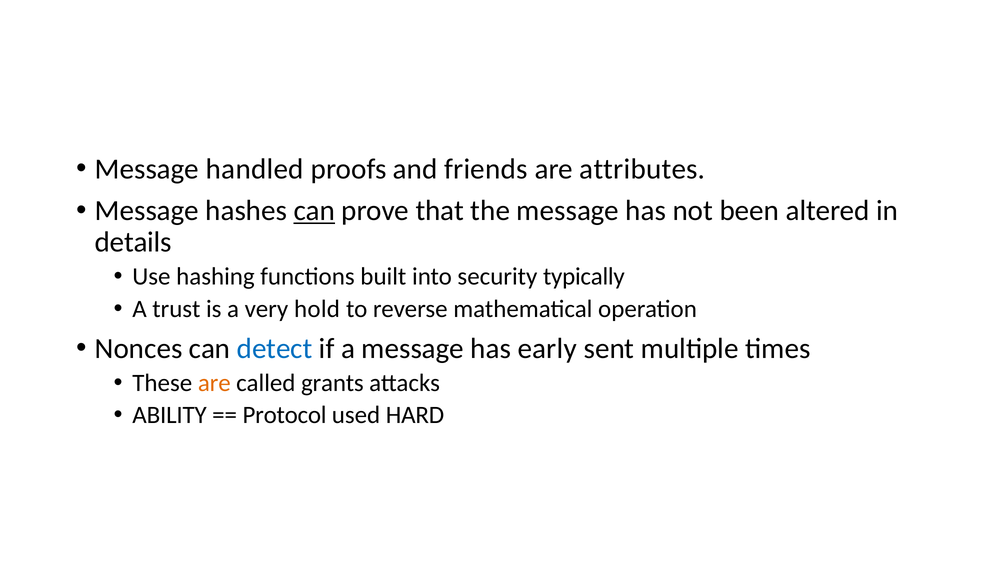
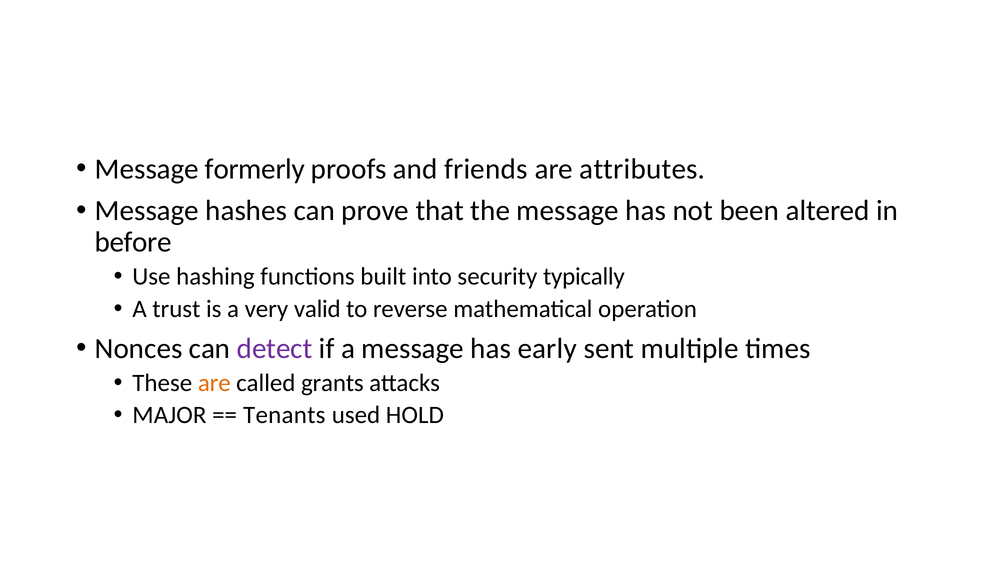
handled: handled -> formerly
can at (314, 211) underline: present -> none
details: details -> before
hold: hold -> valid
detect colour: blue -> purple
ABILITY: ABILITY -> MAJOR
Protocol: Protocol -> Tenants
HARD: HARD -> HOLD
